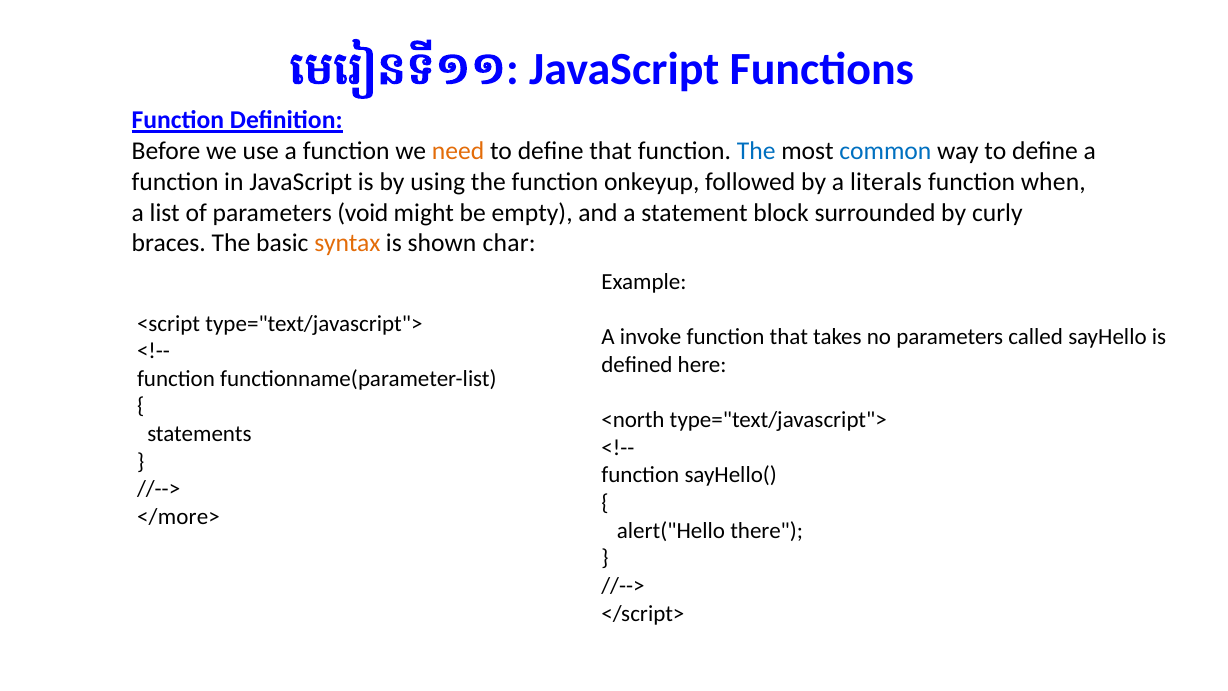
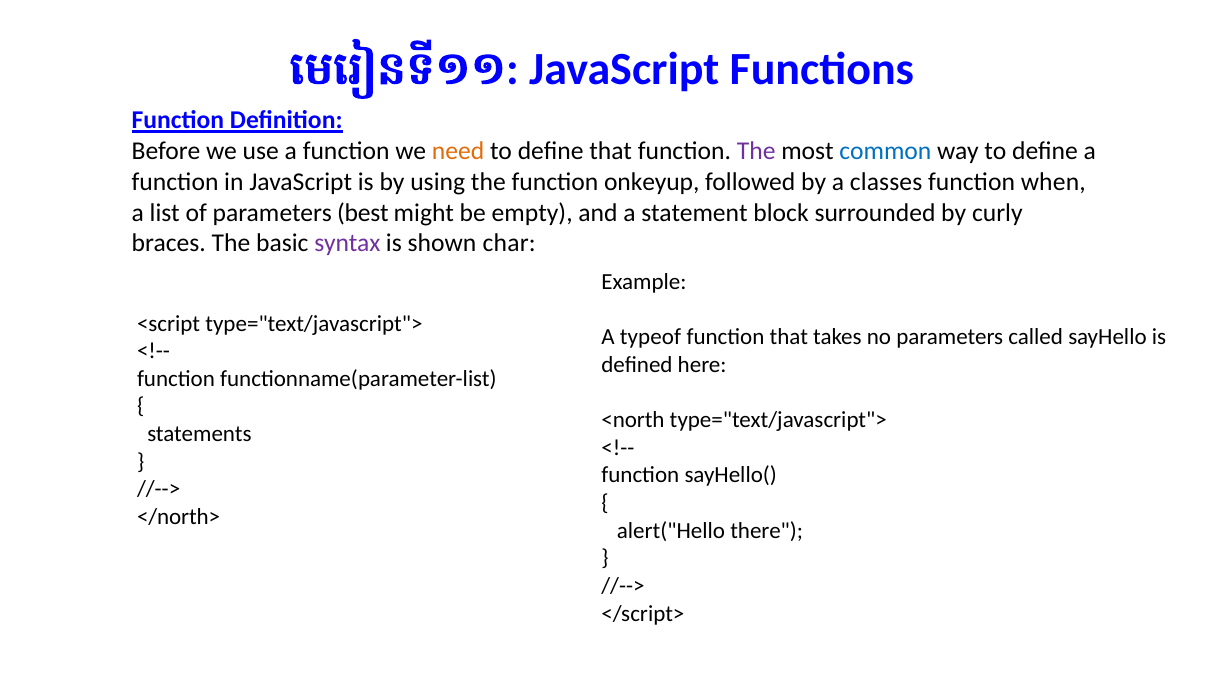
The at (756, 151) colour: blue -> purple
literals: literals -> classes
void: void -> best
syntax colour: orange -> purple
invoke: invoke -> typeof
</more>: </more> -> </north>
